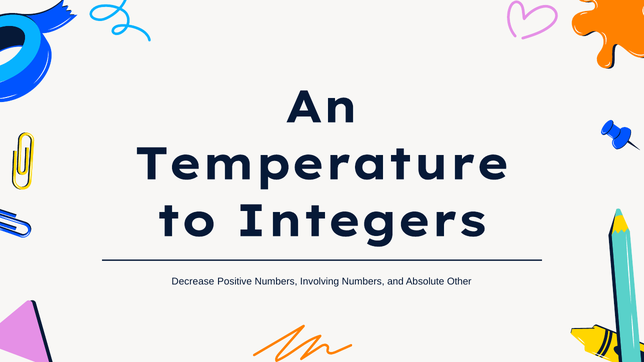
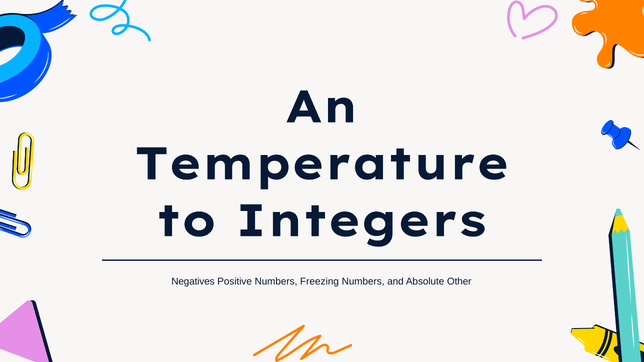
Decrease: Decrease -> Negatives
Involving: Involving -> Freezing
